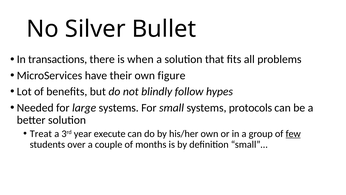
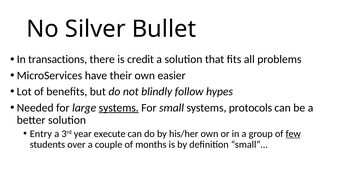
when: when -> credit
figure: figure -> easier
systems at (119, 107) underline: none -> present
Treat: Treat -> Entry
